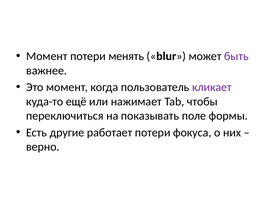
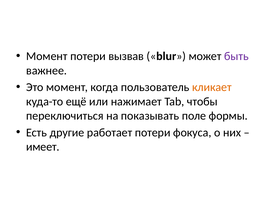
менять: менять -> вызвав
кликает colour: purple -> orange
верно: верно -> имеет
